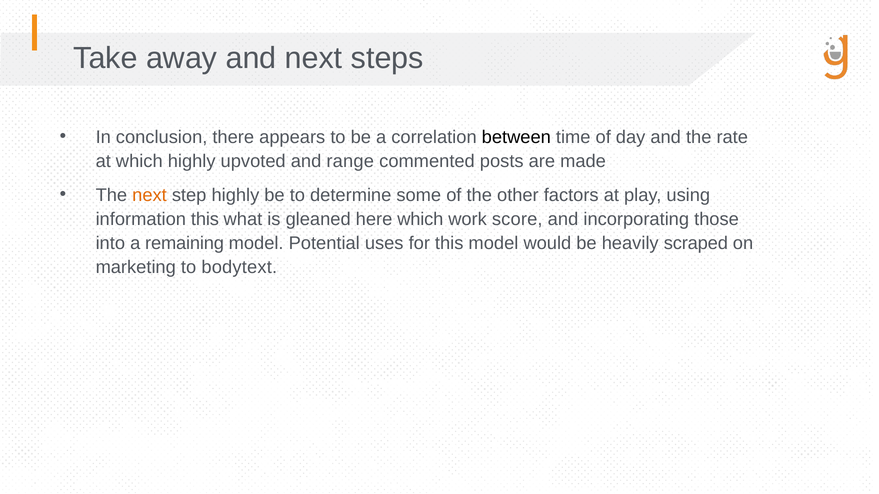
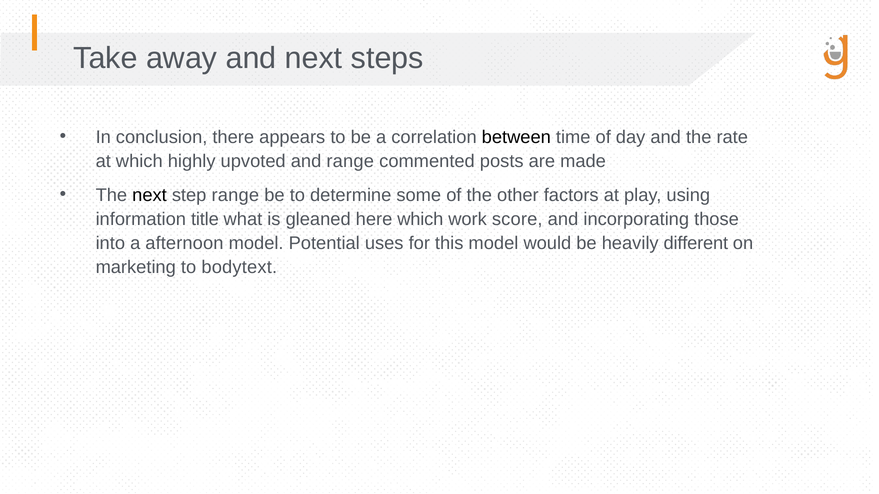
next at (149, 195) colour: orange -> black
step highly: highly -> range
information this: this -> title
remaining: remaining -> afternoon
scraped: scraped -> different
